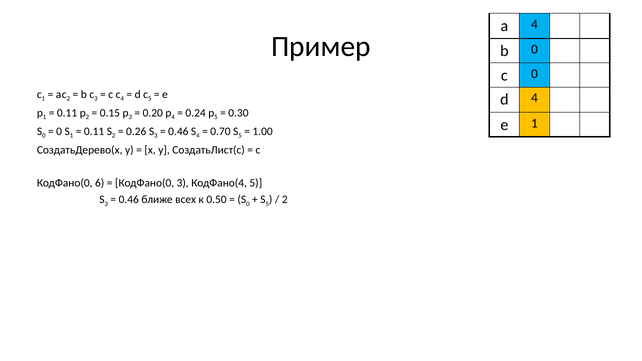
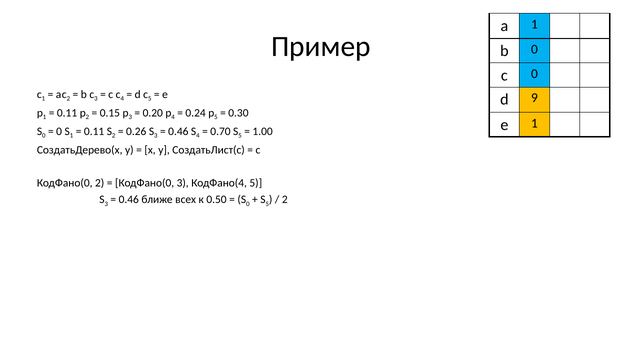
a 4: 4 -> 1
d 4: 4 -> 9
6 at (100, 183): 6 -> 2
